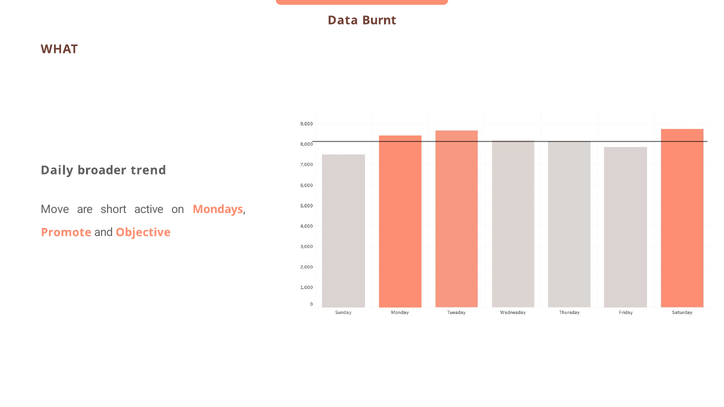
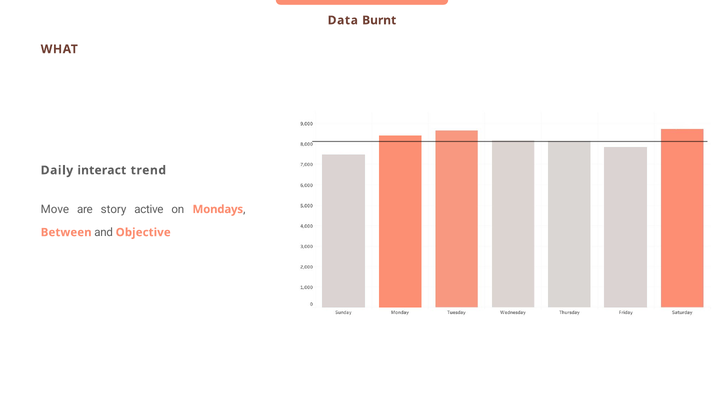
broader: broader -> interact
short: short -> story
Promote: Promote -> Between
